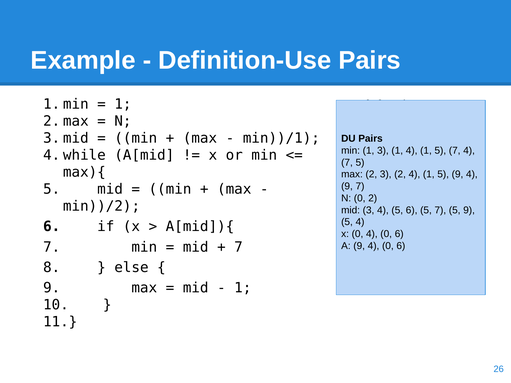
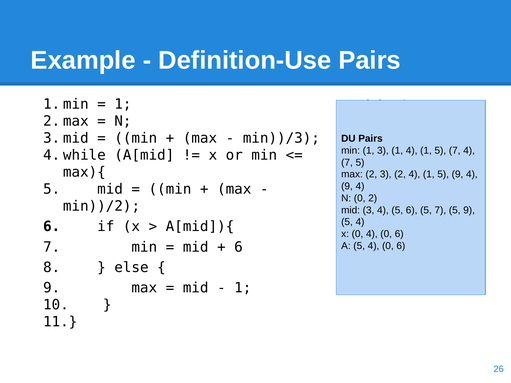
min))/1: min))/1 -> min))/3
7 at (360, 186): 7 -> 4
7 at (238, 247): 7 -> 6
9 at (359, 246): 9 -> 5
